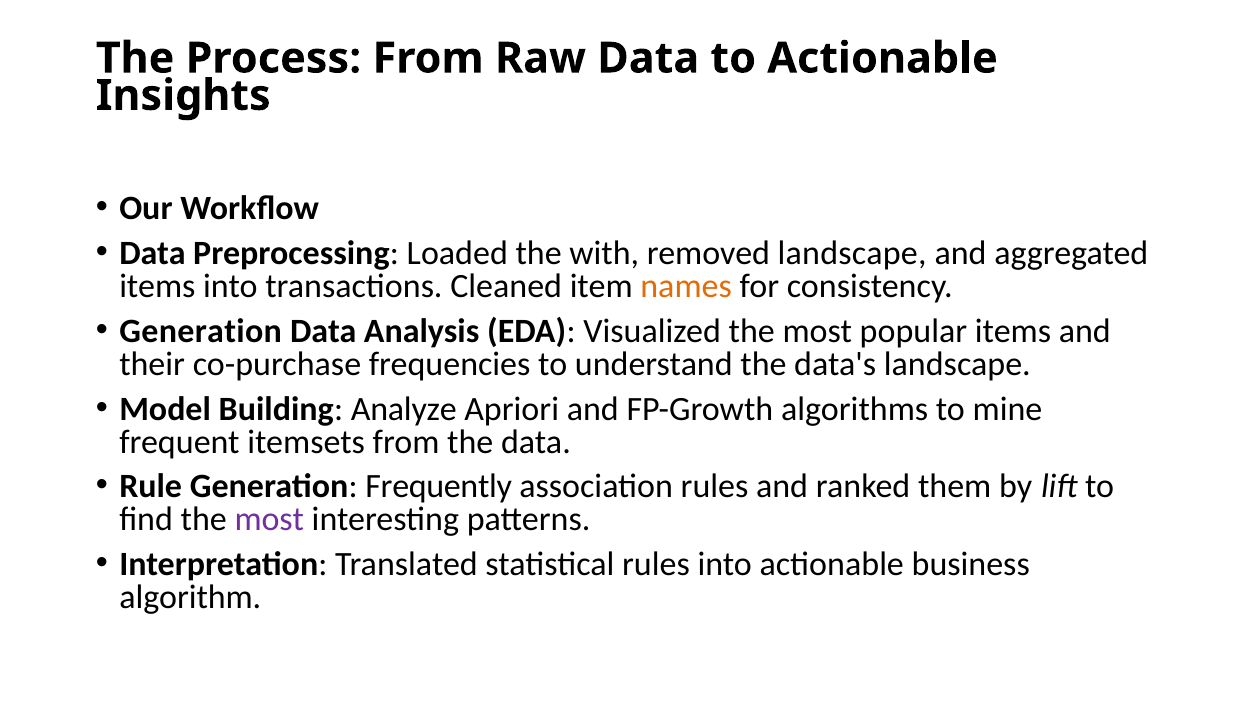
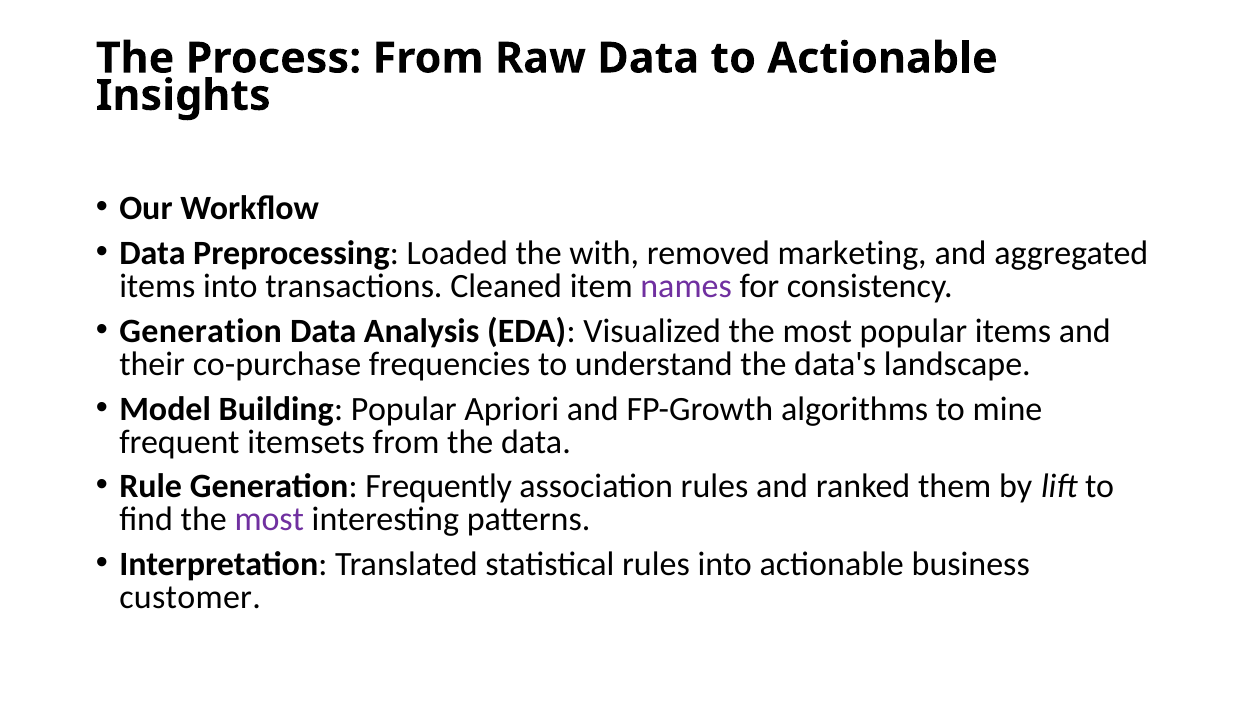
removed landscape: landscape -> marketing
names colour: orange -> purple
Building Analyze: Analyze -> Popular
algorithm: algorithm -> customer
